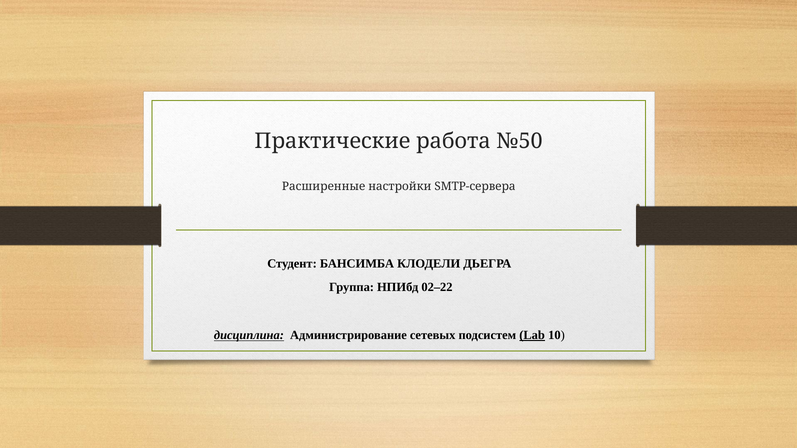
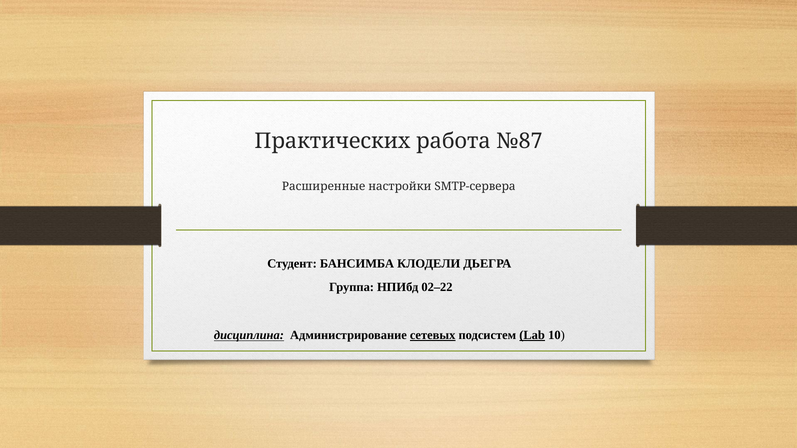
Практические: Практические -> Практических
№50: №50 -> №87
сетевых underline: none -> present
